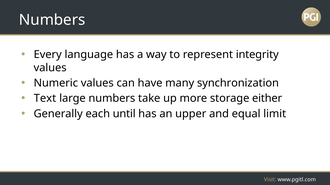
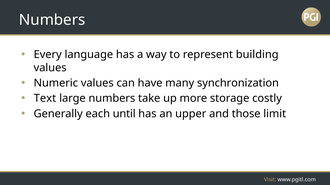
integrity: integrity -> building
either: either -> costly
equal: equal -> those
